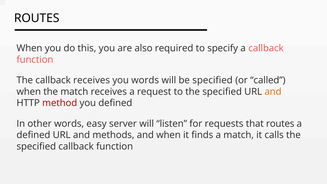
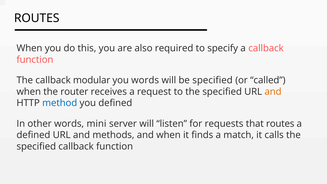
callback receives: receives -> modular
the match: match -> router
method colour: red -> blue
easy: easy -> mini
